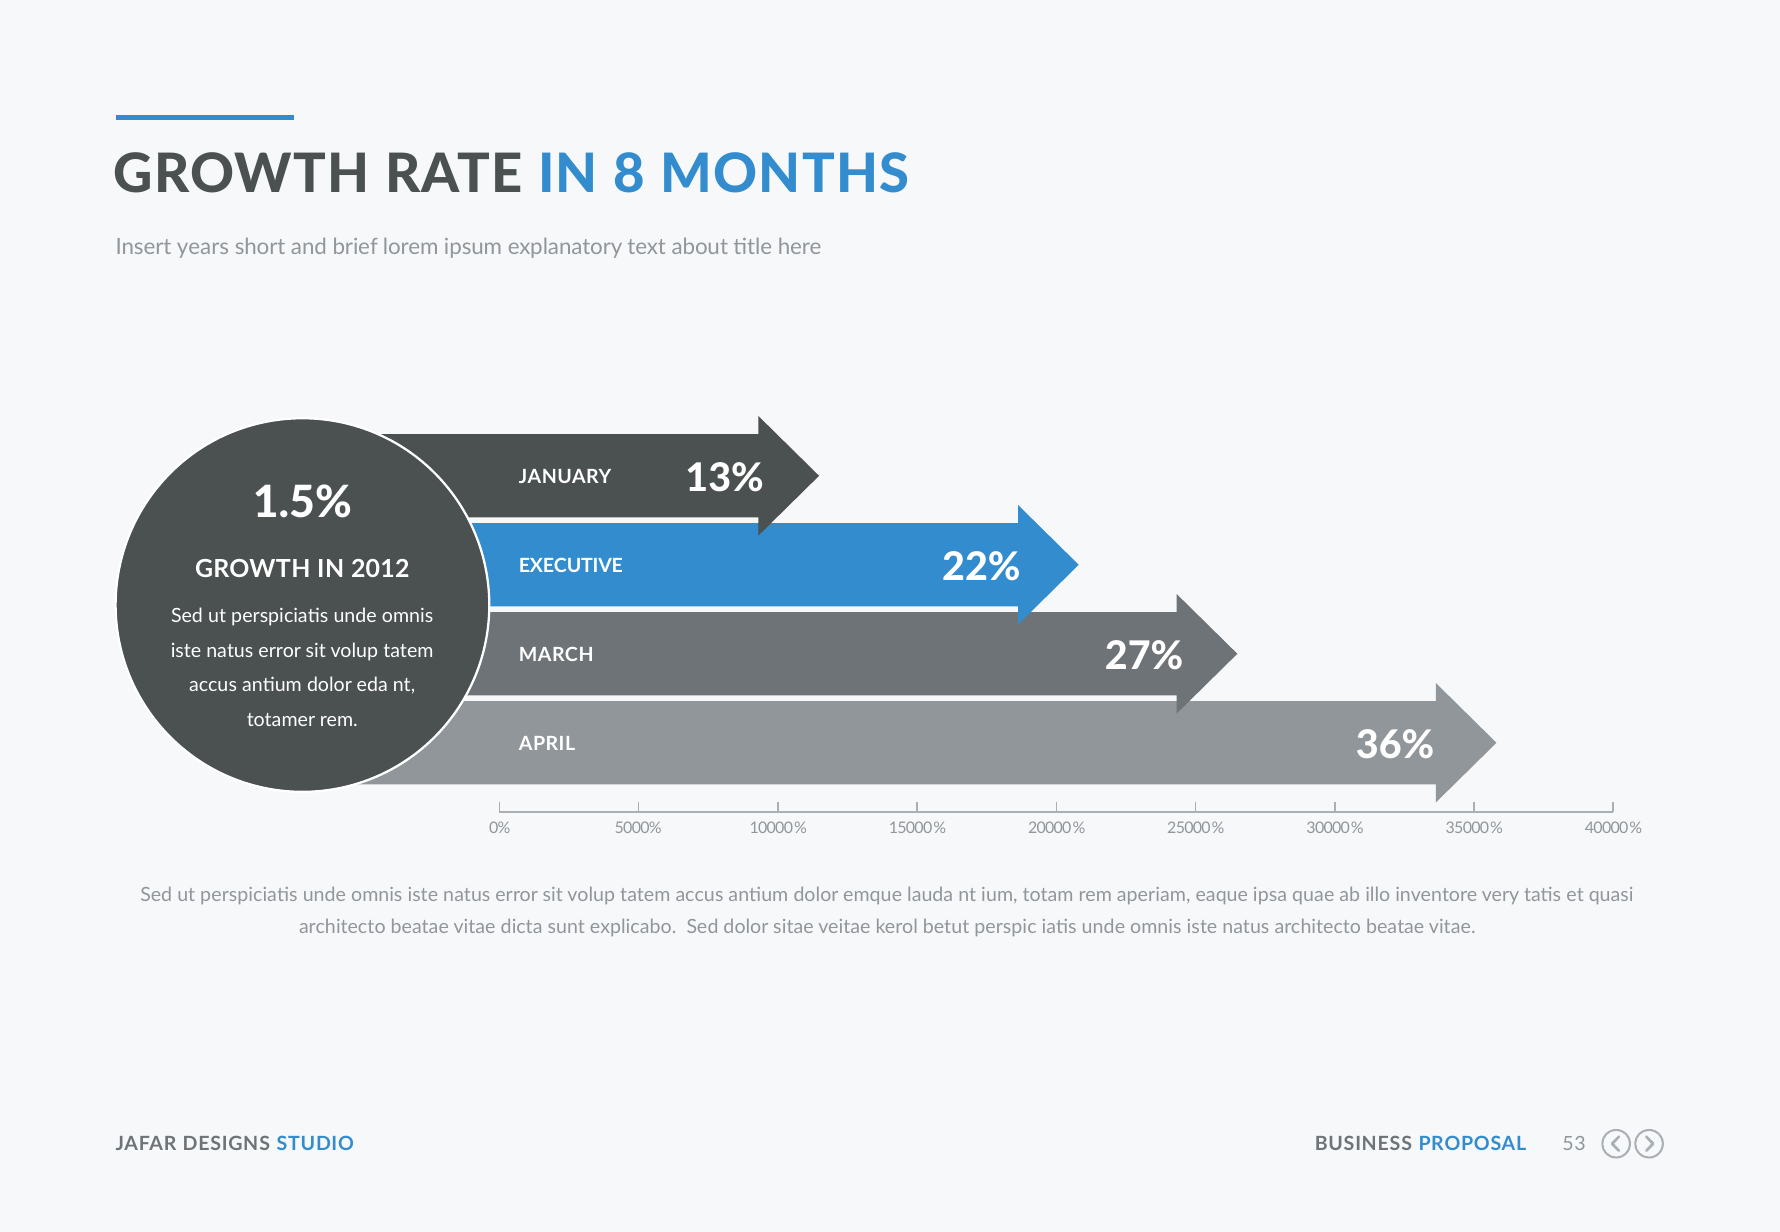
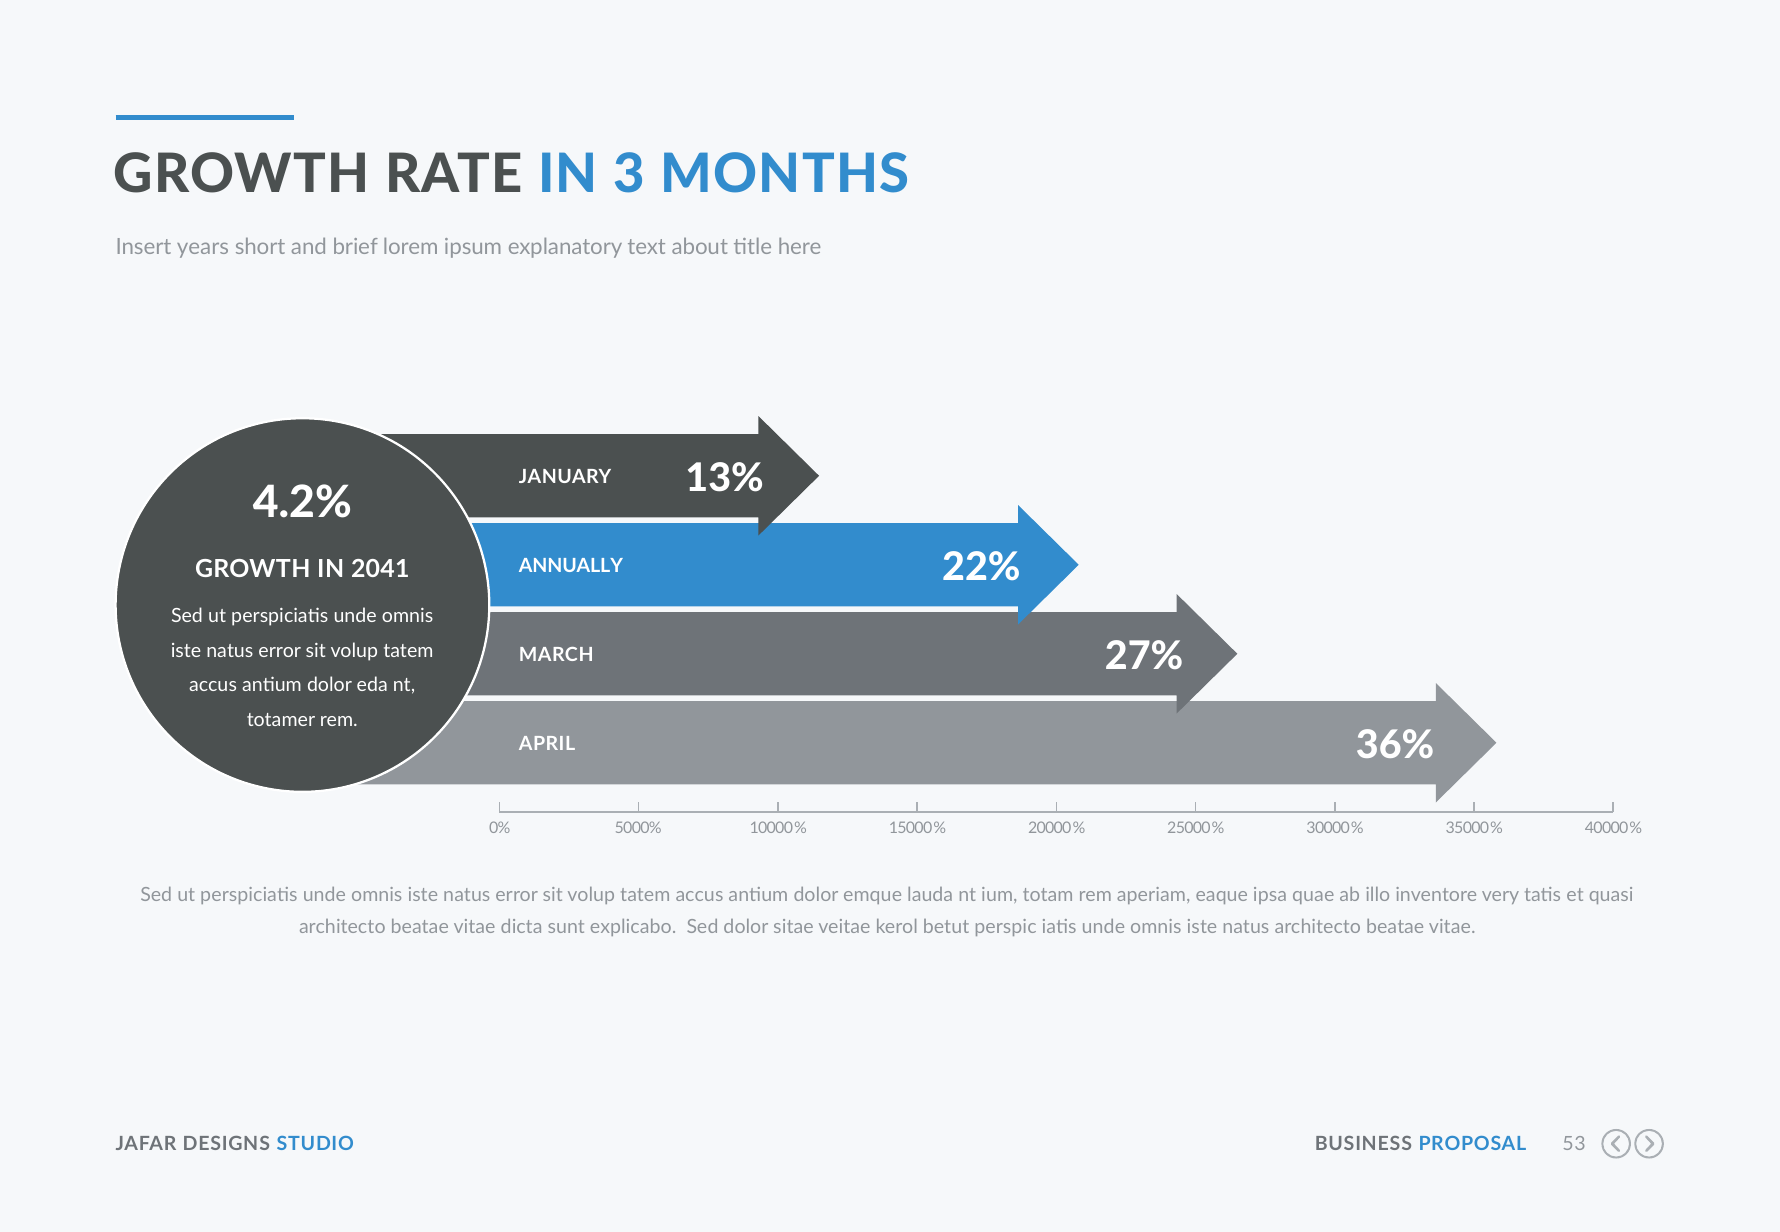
8: 8 -> 3
1.5%: 1.5% -> 4.2%
EXECUTIVE: EXECUTIVE -> ANNUALLY
2012: 2012 -> 2041
